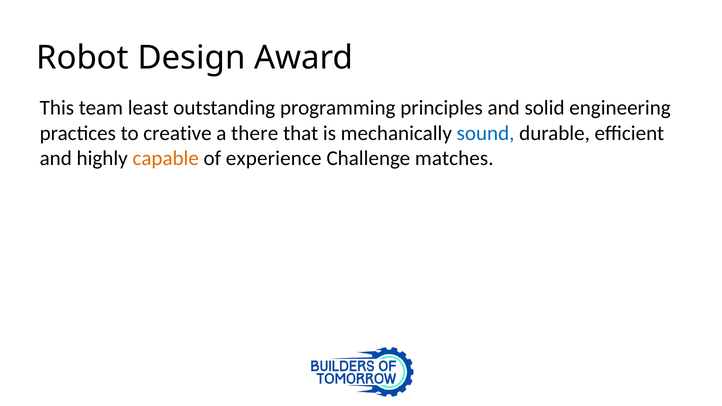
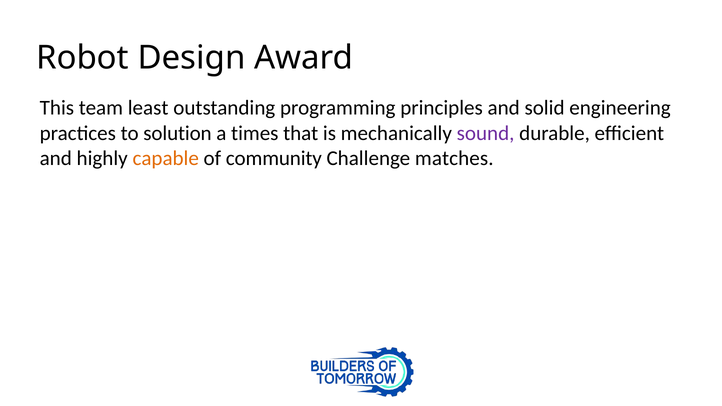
creative: creative -> solution
there: there -> times
sound colour: blue -> purple
experience: experience -> community
